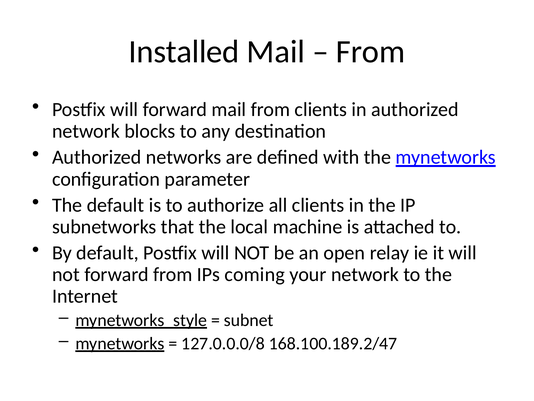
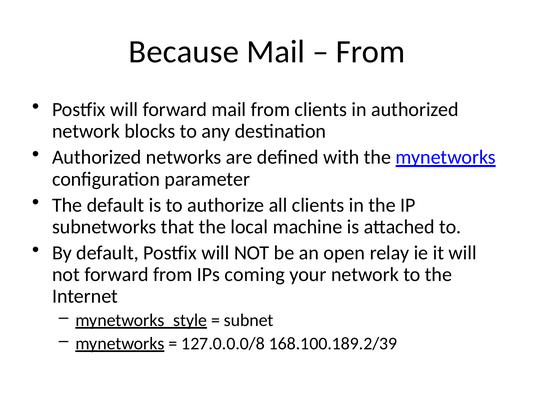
Installed: Installed -> Because
168.100.189.2/47: 168.100.189.2/47 -> 168.100.189.2/39
